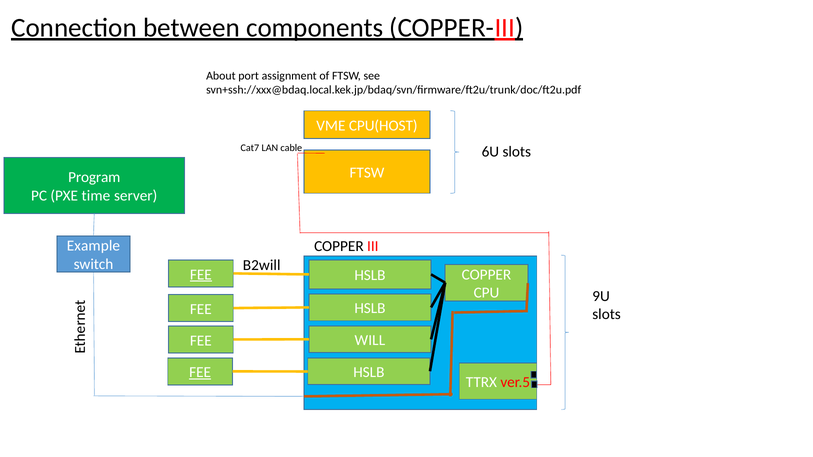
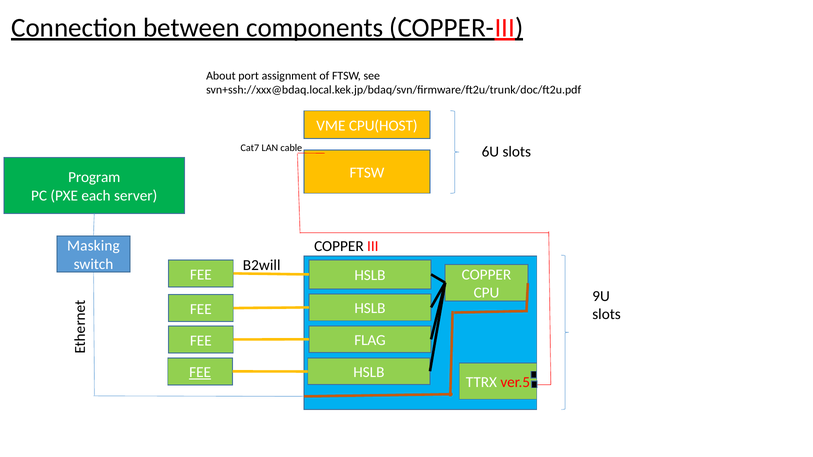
time: time -> each
Example: Example -> Masking
FEE at (201, 275) underline: present -> none
WILL: WILL -> FLAG
